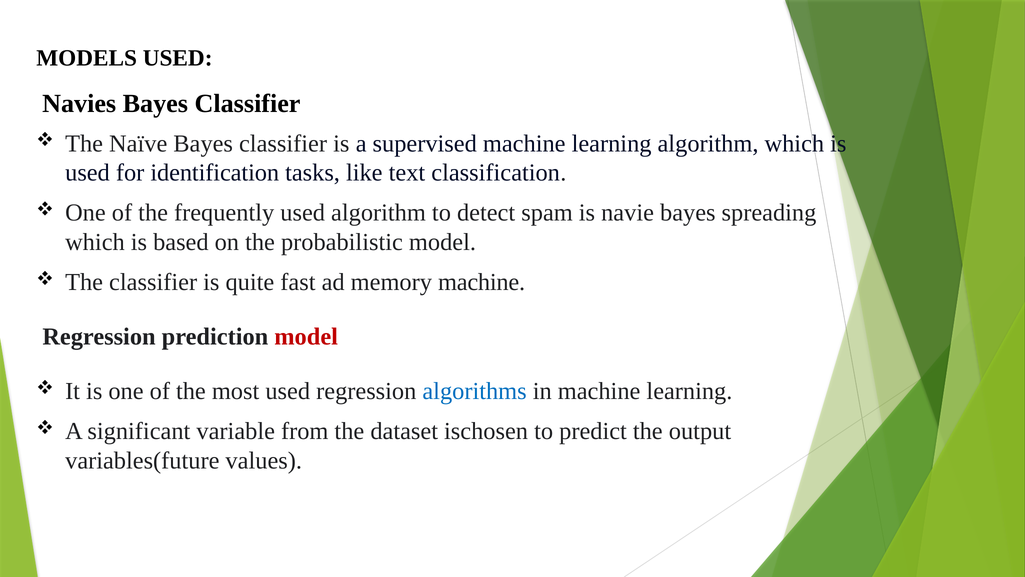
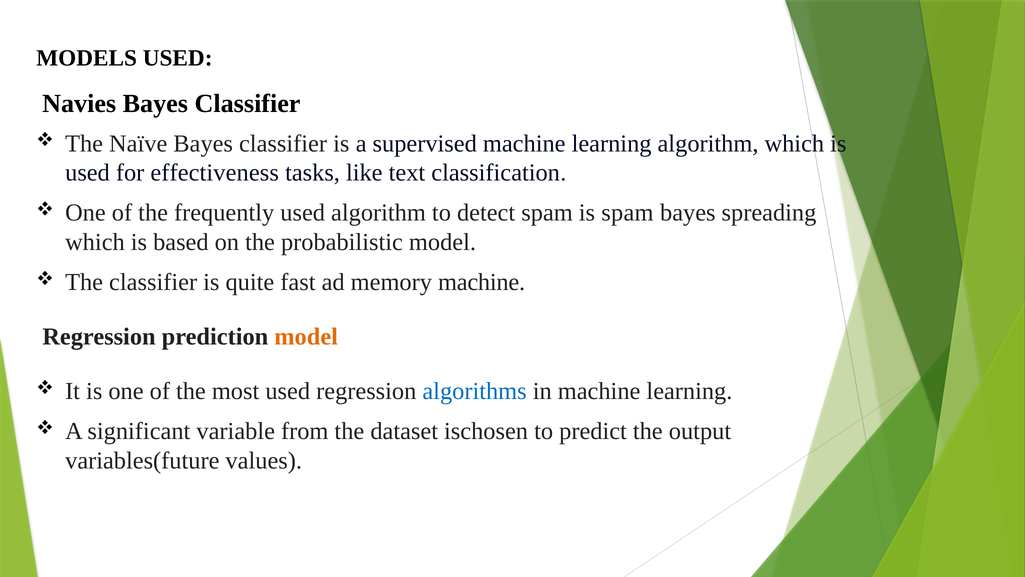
identification: identification -> effectiveness
is navie: navie -> spam
model at (306, 337) colour: red -> orange
